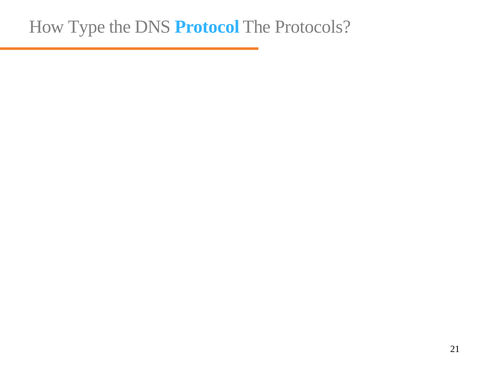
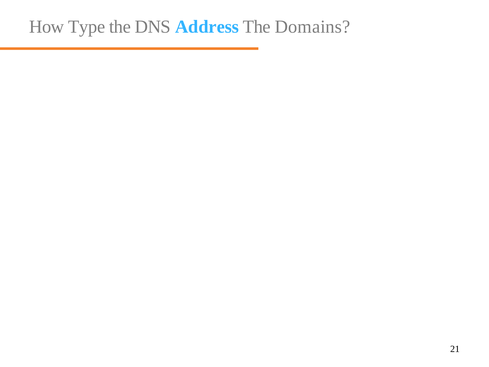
Protocol: Protocol -> Address
Protocols: Protocols -> Domains
